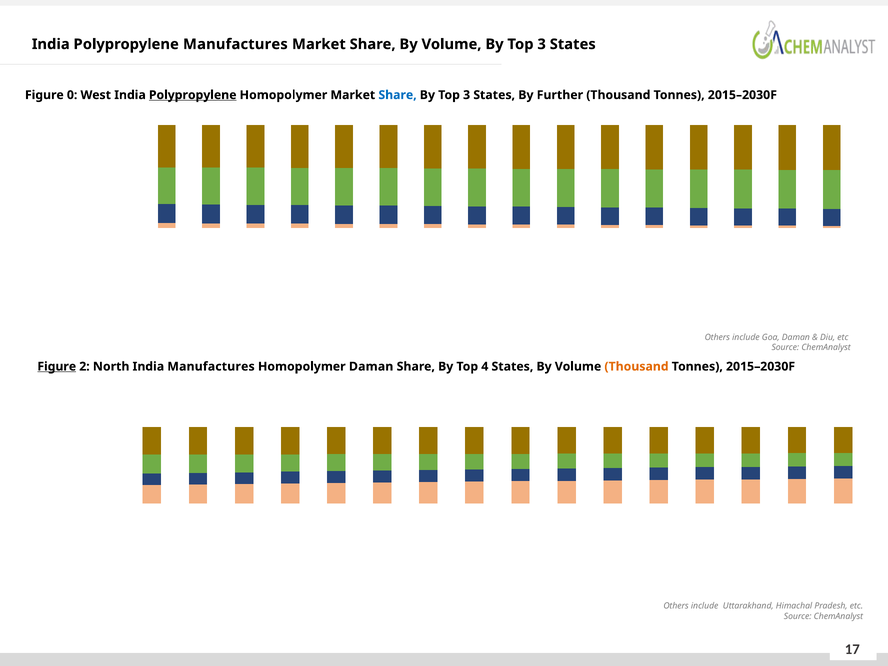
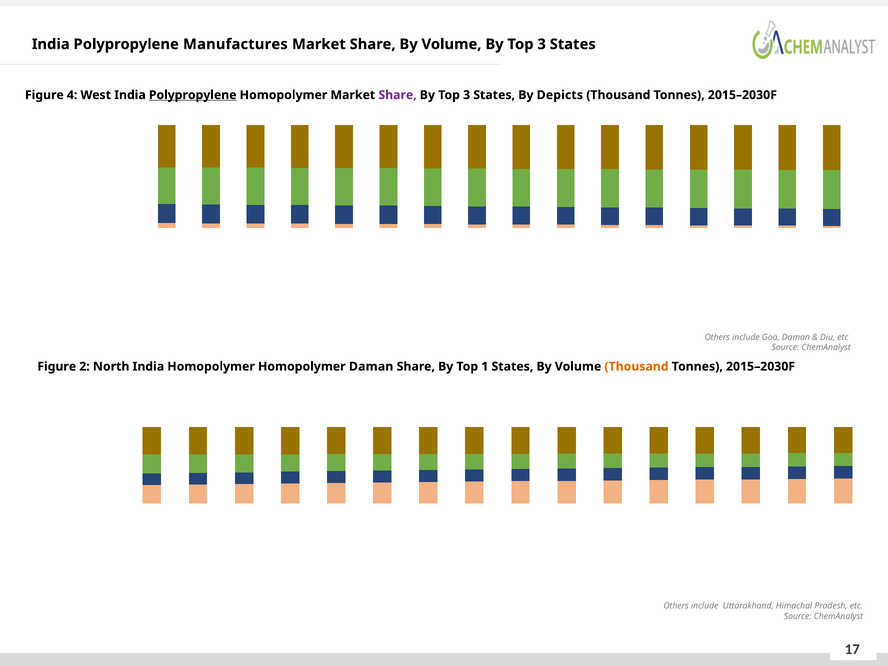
0: 0 -> 4
Share at (398, 95) colour: blue -> purple
Further: Further -> Depicts
Figure at (57, 367) underline: present -> none
India Manufactures: Manufactures -> Homopolymer
4: 4 -> 1
